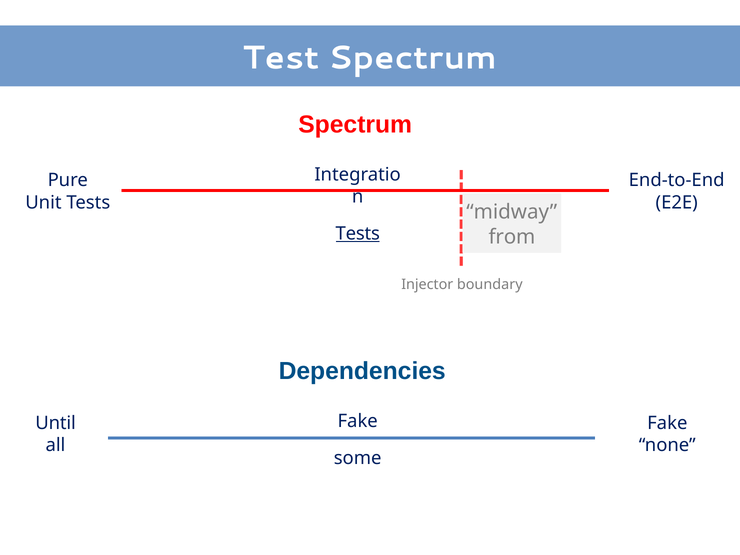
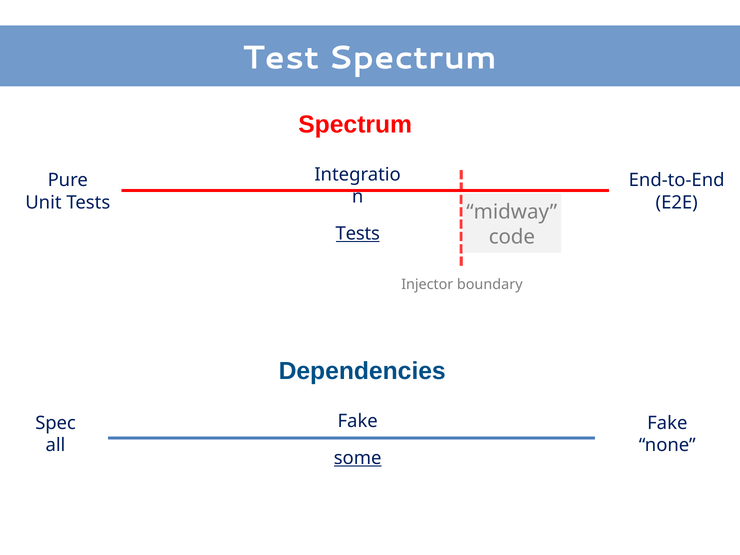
from: from -> code
Until: Until -> Spec
some underline: none -> present
